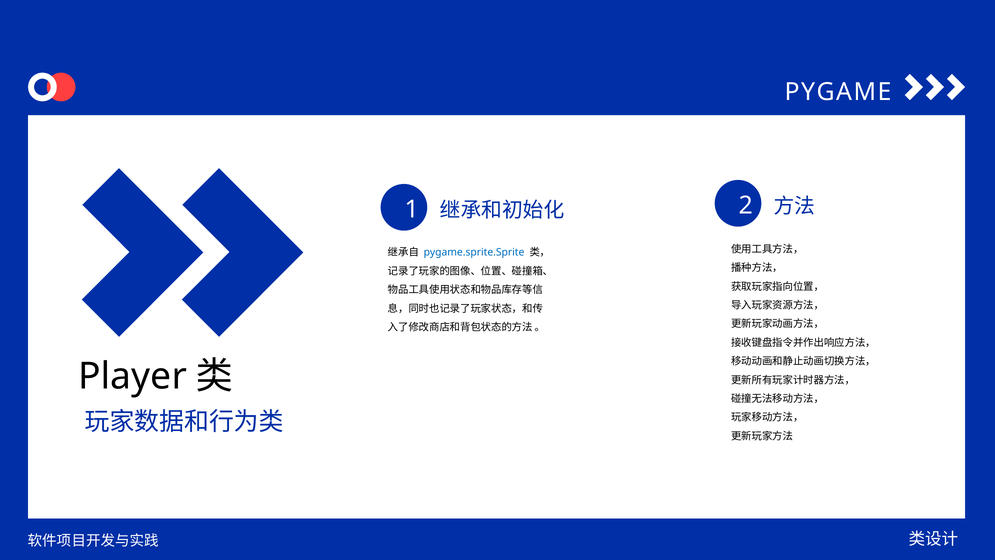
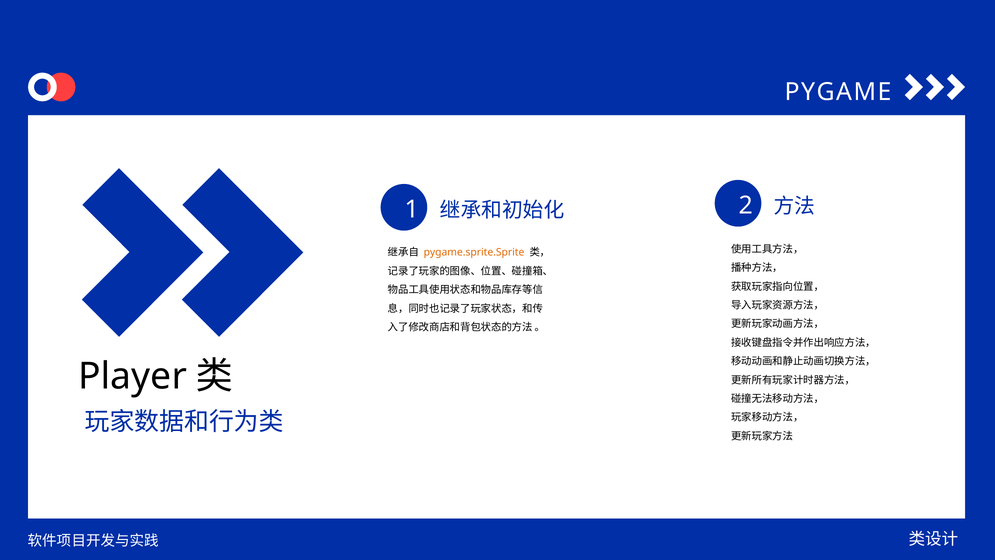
pygame.sprite.Sprite colour: blue -> orange
